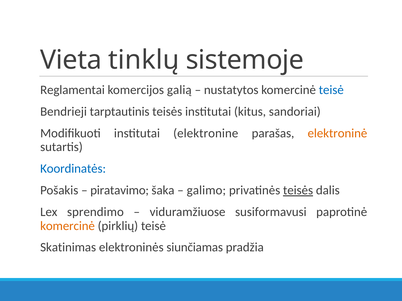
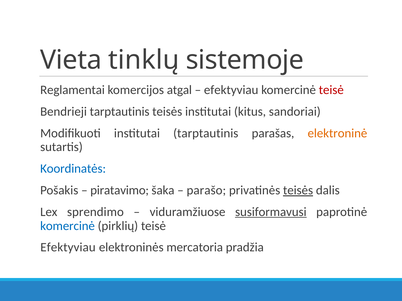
galią: galią -> atgal
nustatytos at (231, 90): nustatytos -> efektyviau
teisė at (331, 90) colour: blue -> red
institutai elektronine: elektronine -> tarptautinis
galimo: galimo -> parašo
susiformavusi underline: none -> present
komercinė at (68, 226) colour: orange -> blue
Skatinimas at (68, 248): Skatinimas -> Efektyviau
siunčiamas: siunčiamas -> mercatoria
